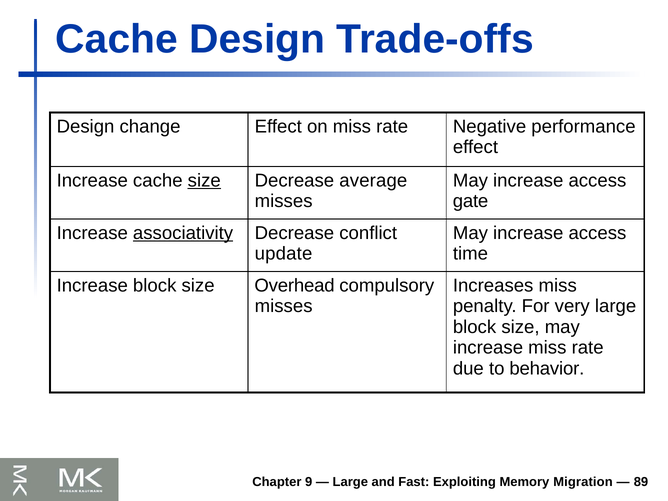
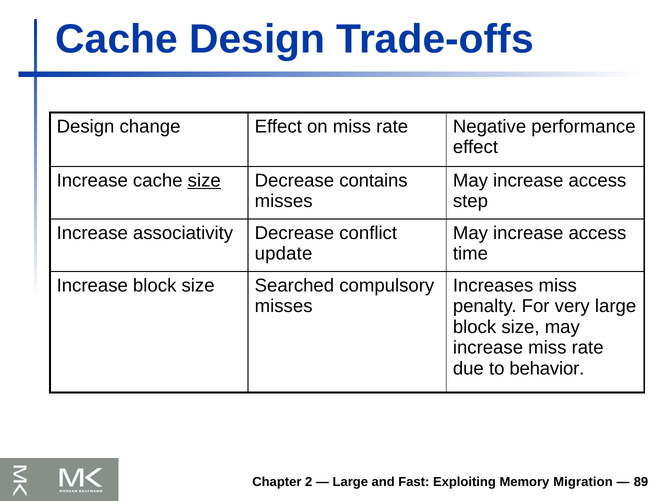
average: average -> contains
gate: gate -> step
associativity underline: present -> none
Overhead: Overhead -> Searched
9: 9 -> 2
